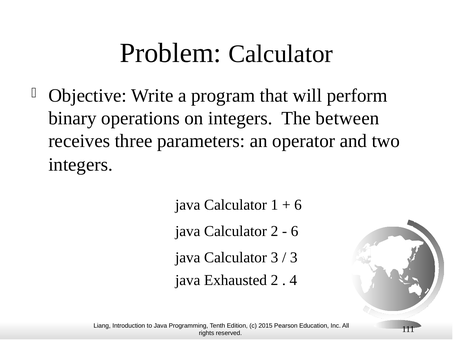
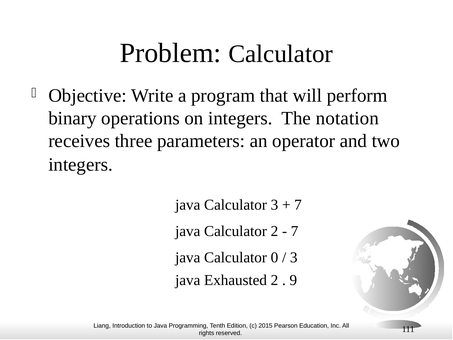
between: between -> notation
Calculator 1: 1 -> 3
6 at (298, 205): 6 -> 7
6 at (295, 231): 6 -> 7
Calculator 3: 3 -> 0
4: 4 -> 9
